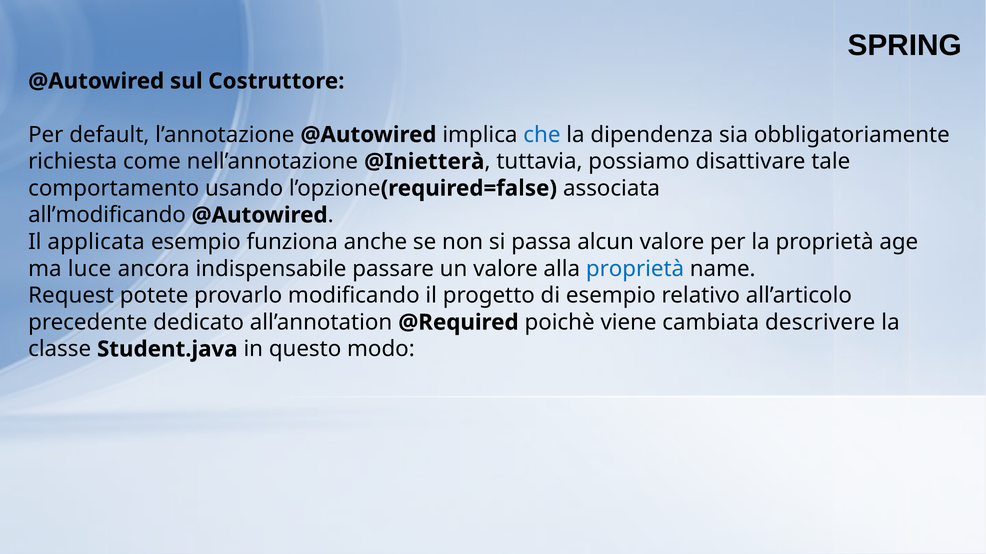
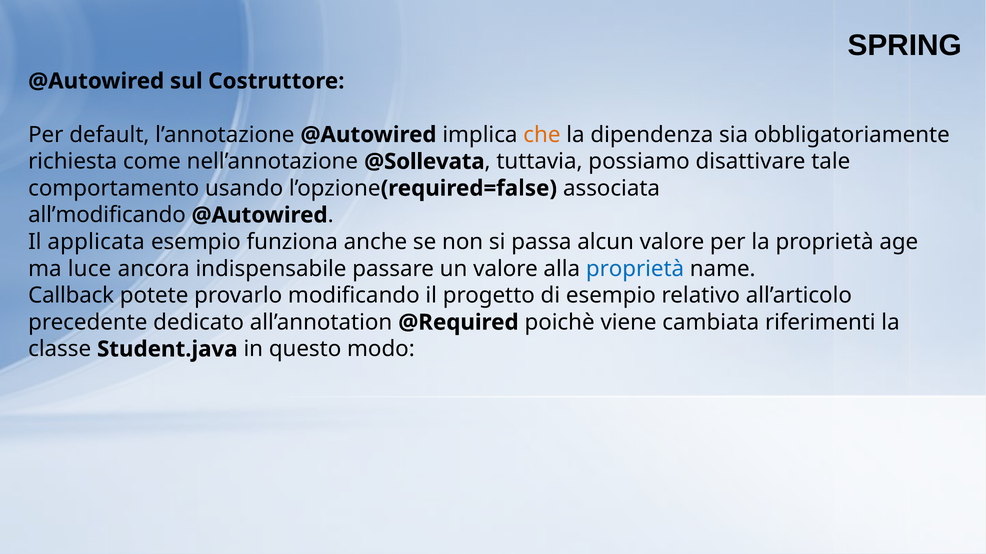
che colour: blue -> orange
@Inietterà: @Inietterà -> @Sollevata
Request: Request -> Callback
descrivere: descrivere -> riferimenti
